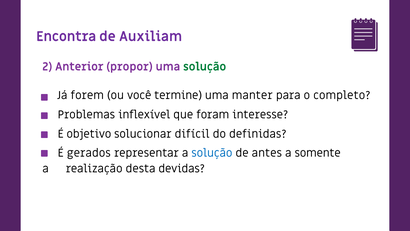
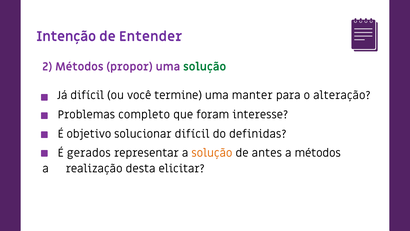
Encontra: Encontra -> Intenção
Auxiliam: Auxiliam -> Entender
2 Anterior: Anterior -> Métodos
Já forem: forem -> difícil
completo: completo -> alteração
inflexível: inflexível -> completo
solução at (212, 153) colour: blue -> orange
a somente: somente -> métodos
devidas: devidas -> elicitar
